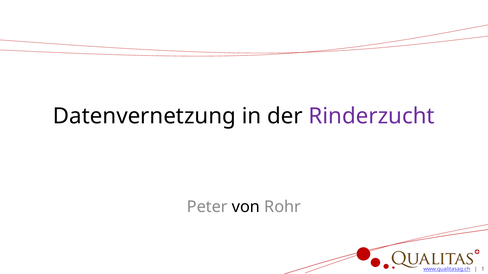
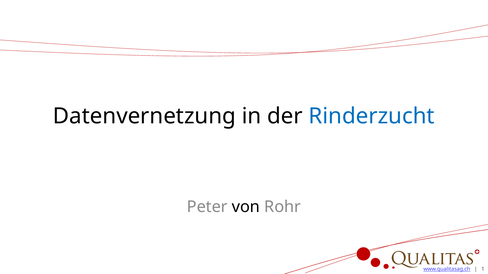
Rinderzucht colour: purple -> blue
